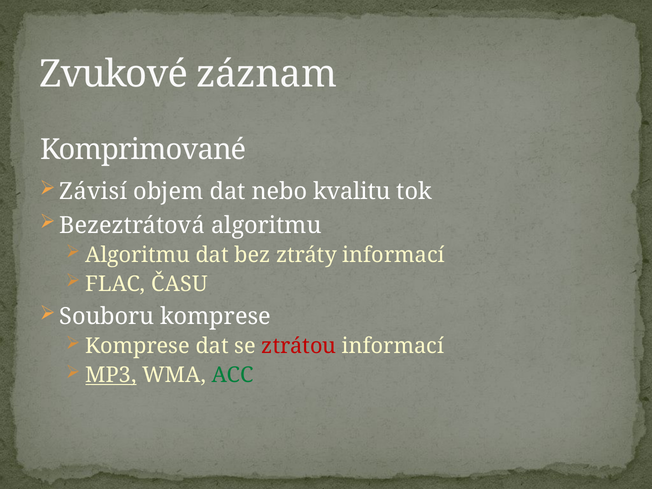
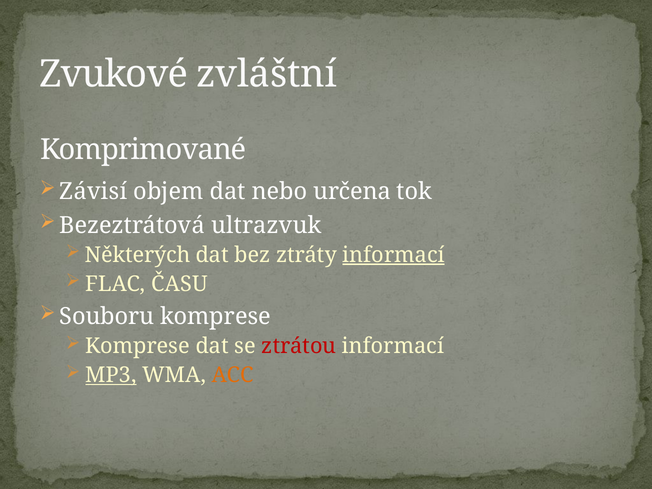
záznam: záznam -> zvláštní
kvalitu: kvalitu -> určena
Bezeztrátová algoritmu: algoritmu -> ultrazvuk
Algoritmu at (138, 255): Algoritmu -> Některých
informací at (394, 255) underline: none -> present
ACC colour: green -> orange
